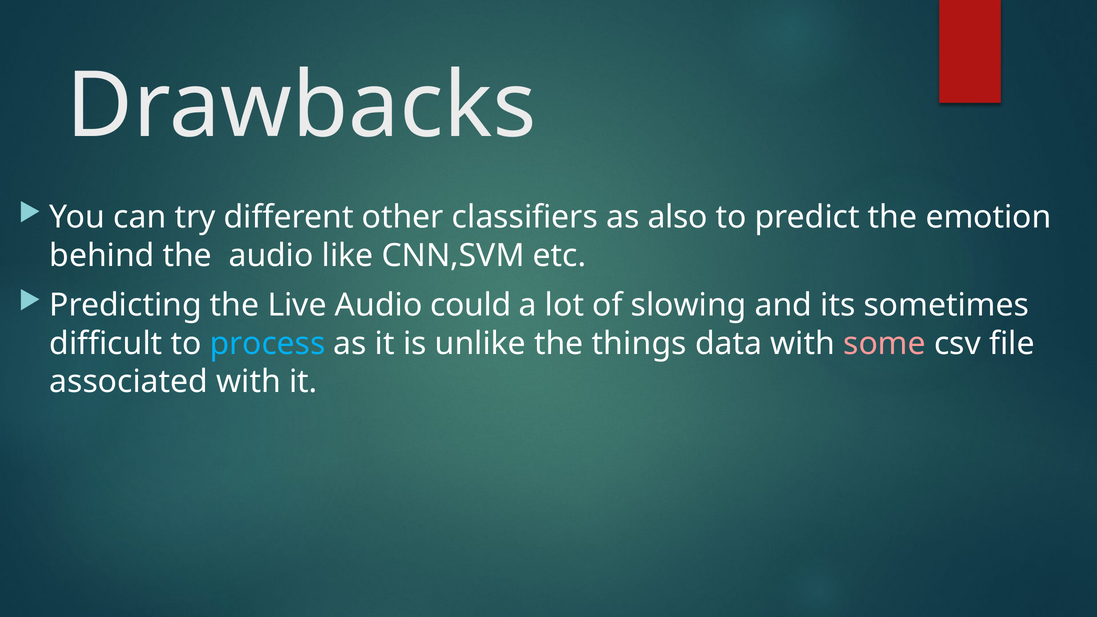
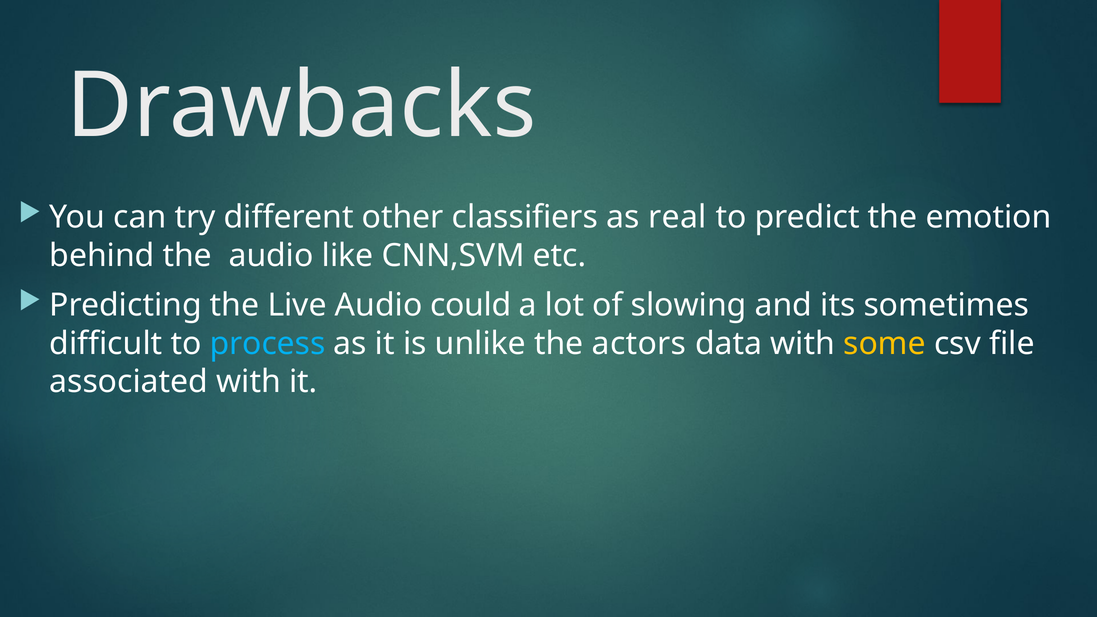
also: also -> real
things: things -> actors
some colour: pink -> yellow
